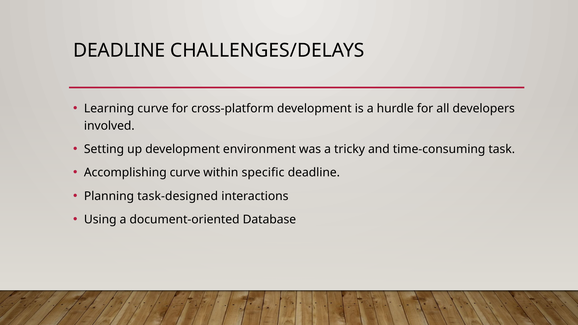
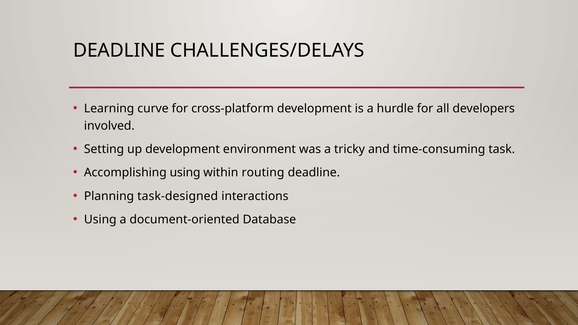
Accomplishing curve: curve -> using
specific: specific -> routing
